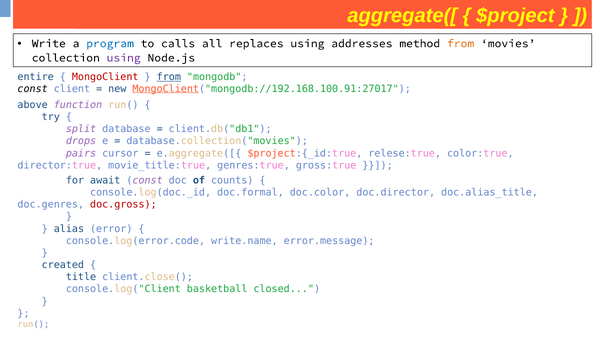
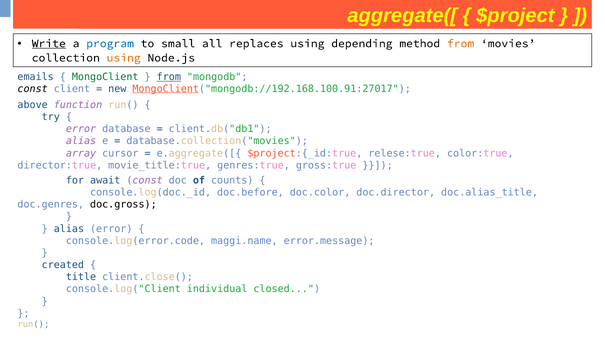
Write underline: none -> present
calls: calls -> small
addresses: addresses -> depending
using at (124, 58) colour: purple -> orange
entire: entire -> emails
MongoClient colour: red -> green
split at (81, 129): split -> error
drops at (81, 141): drops -> alias
pairs: pairs -> array
doc.formal: doc.formal -> doc.before
doc.gross colour: red -> black
write.name: write.name -> maggi.name
basketball: basketball -> individual
